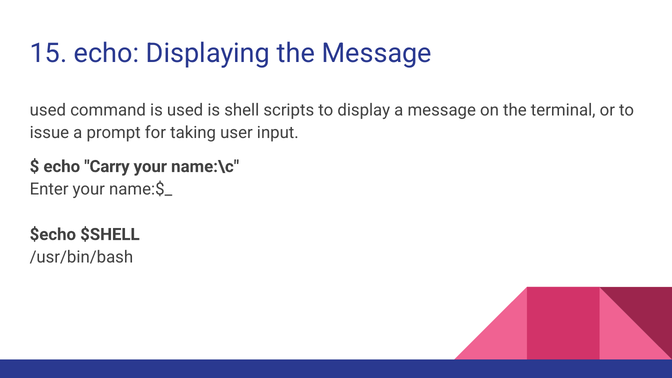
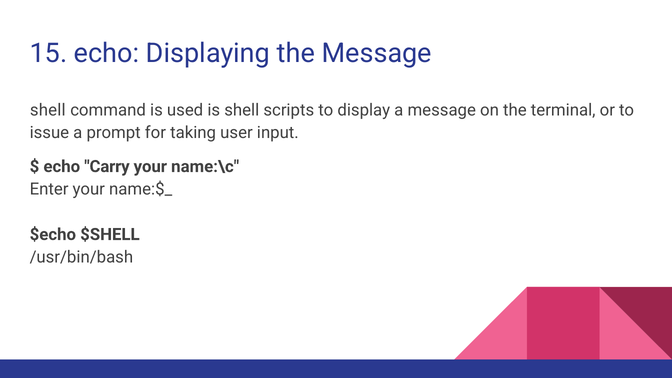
used at (48, 110): used -> shell
